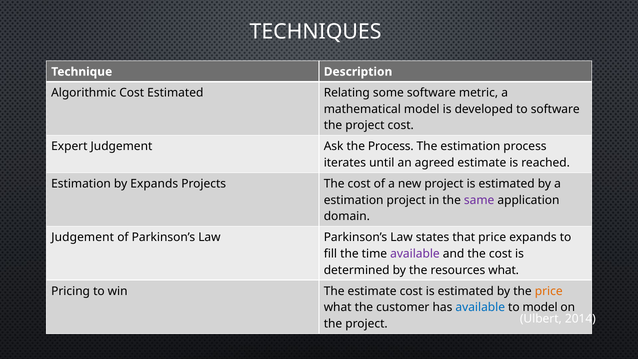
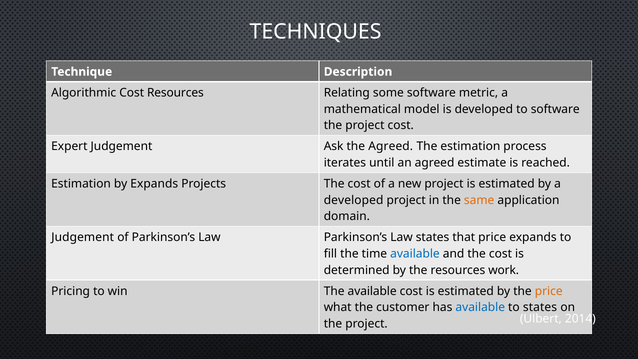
Cost Estimated: Estimated -> Resources
the Process: Process -> Agreed
estimation at (354, 200): estimation -> developed
same colour: purple -> orange
available at (415, 254) colour: purple -> blue
resources what: what -> work
The estimate: estimate -> available
to model: model -> states
